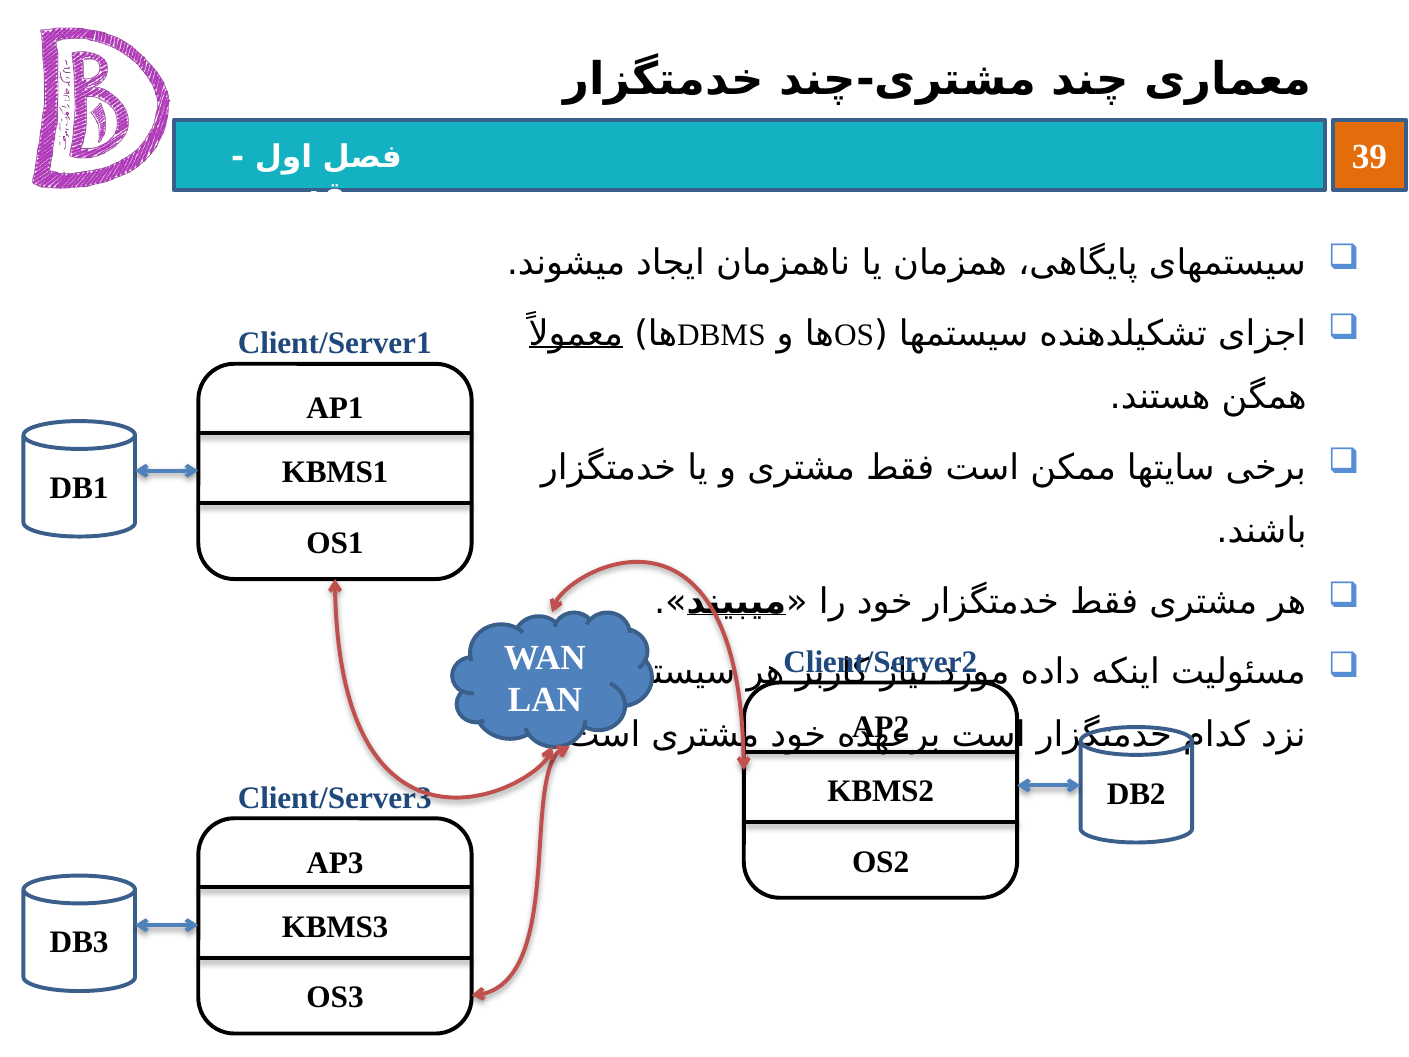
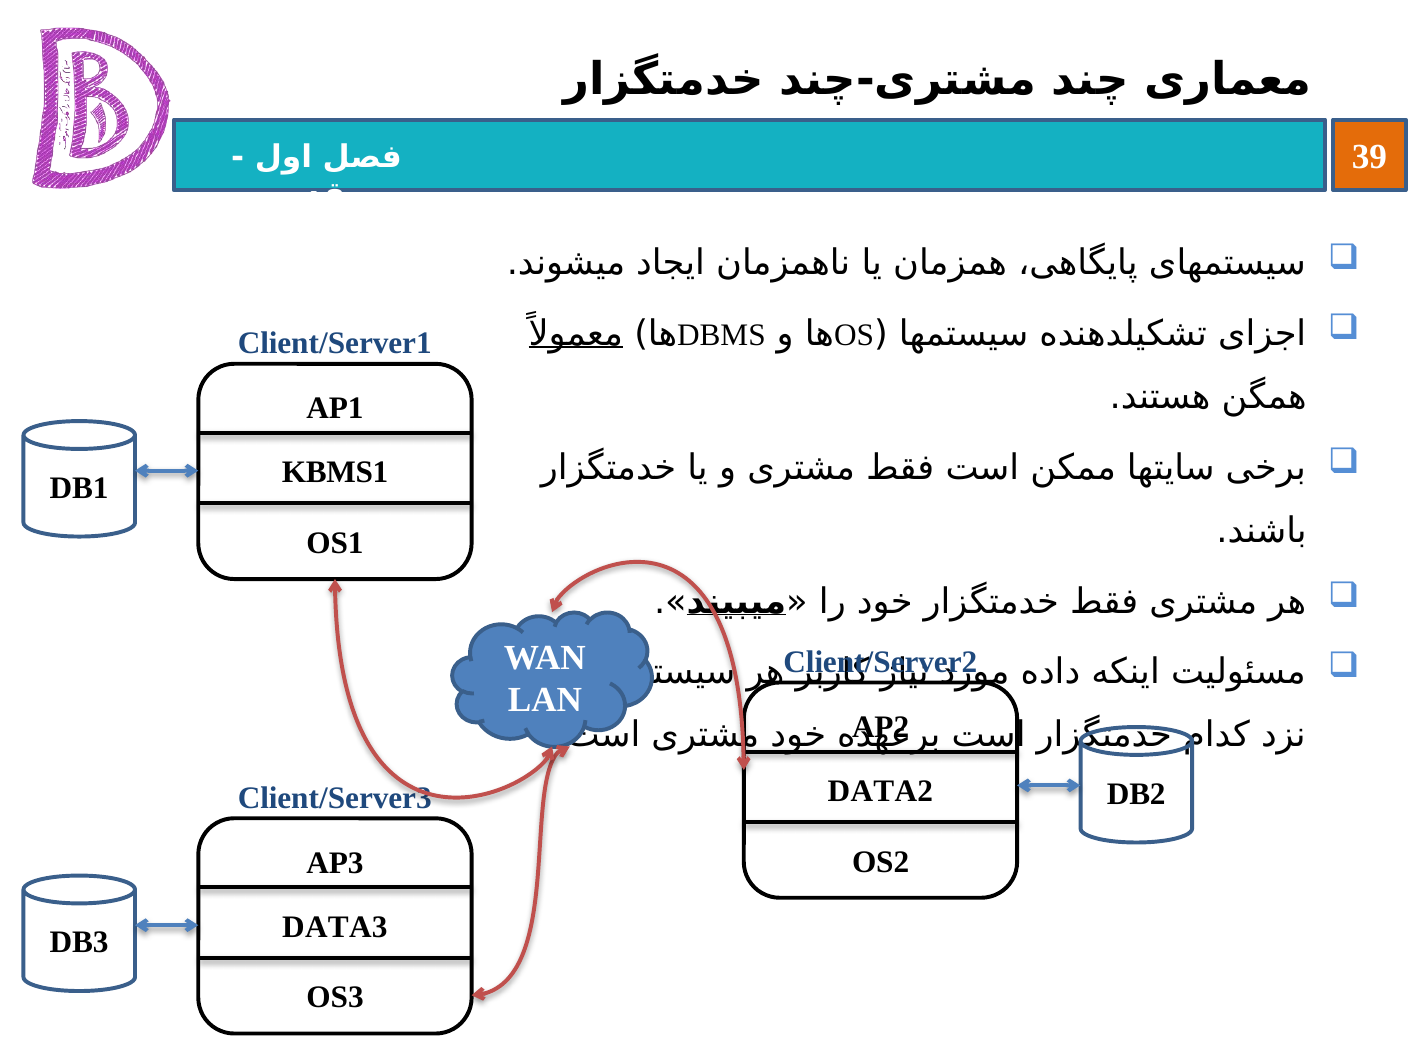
KBMS2: KBMS2 -> DATA2
KBMS3: KBMS3 -> DATA3
